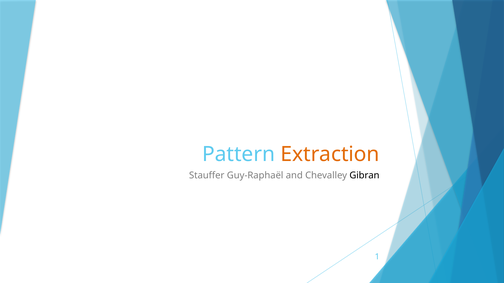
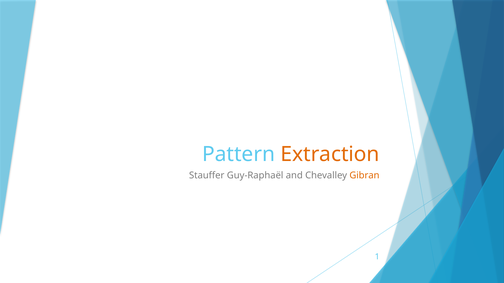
Gibran colour: black -> orange
